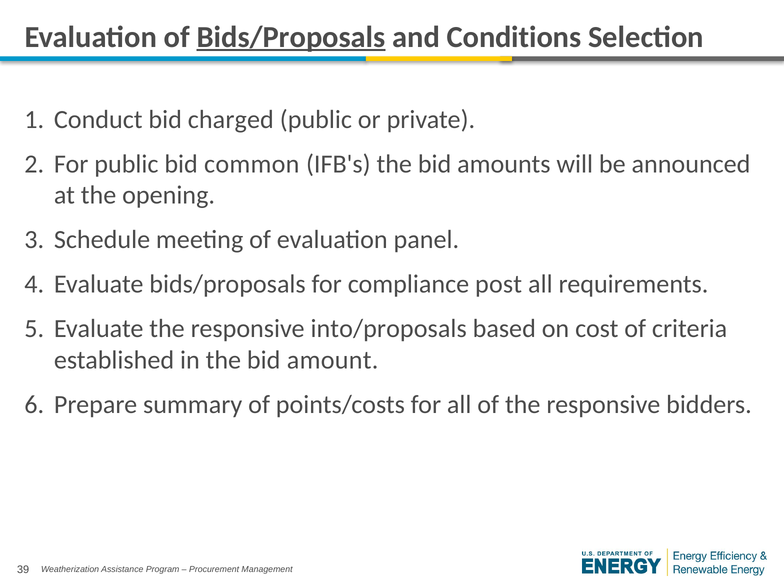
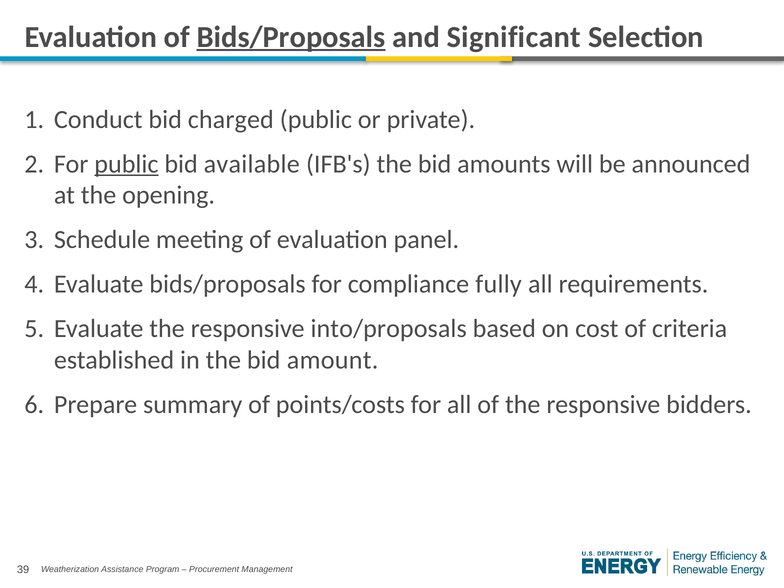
Conditions: Conditions -> Significant
public at (126, 164) underline: none -> present
common: common -> available
post: post -> fully
